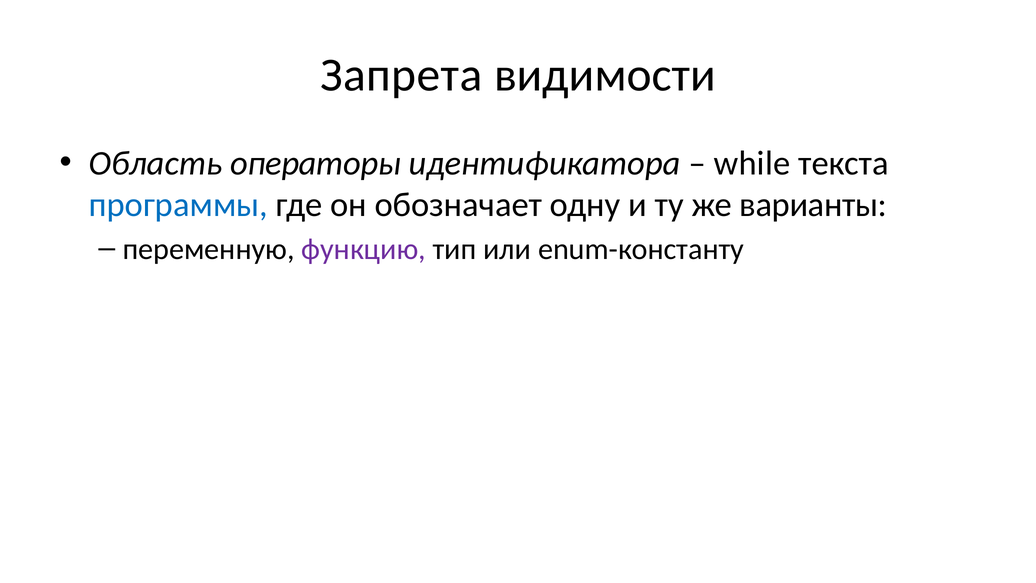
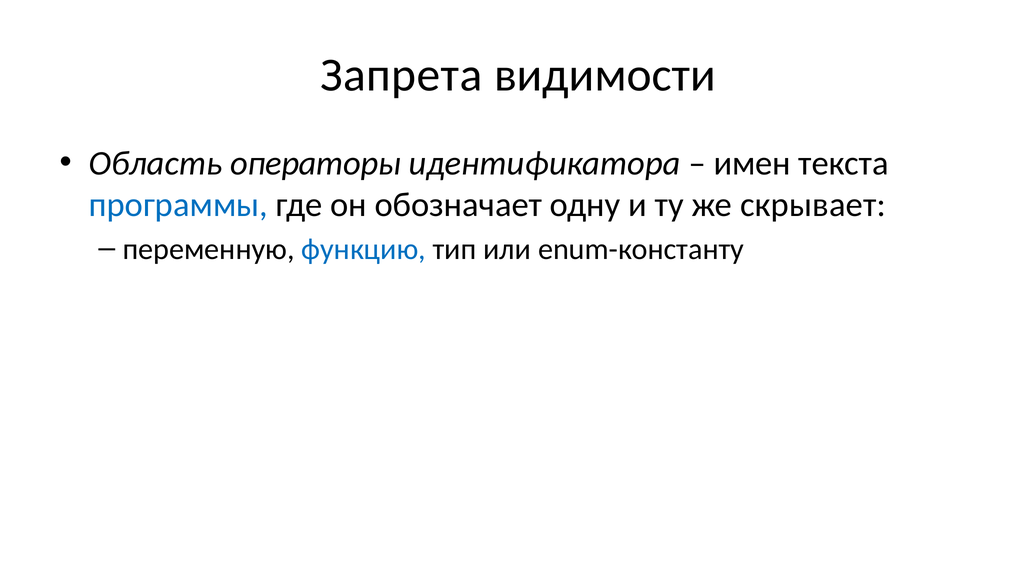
while: while -> имен
варианты: варианты -> скрывает
функцию colour: purple -> blue
